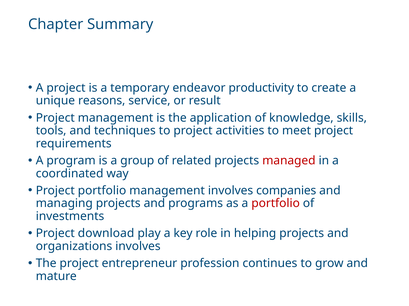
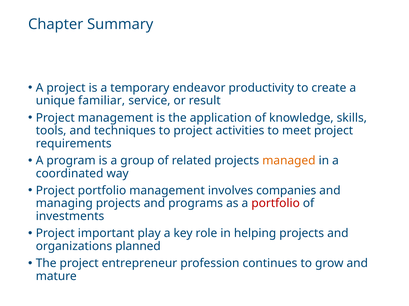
reasons: reasons -> familiar
managed colour: red -> orange
download: download -> important
organizations involves: involves -> planned
